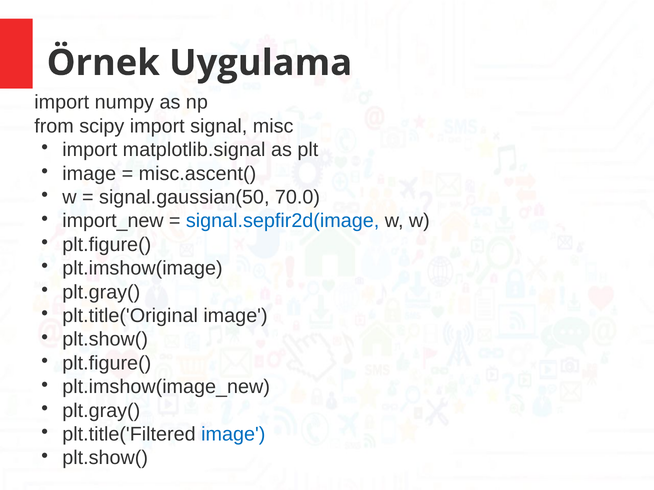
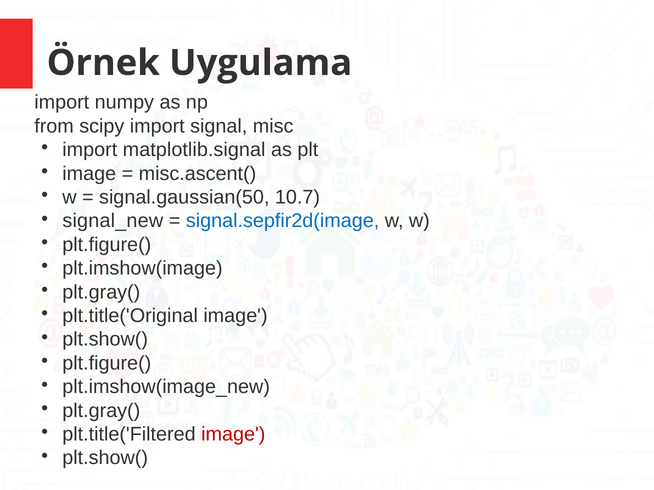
70.0: 70.0 -> 10.7
import_new: import_new -> signal_new
image at (233, 435) colour: blue -> red
